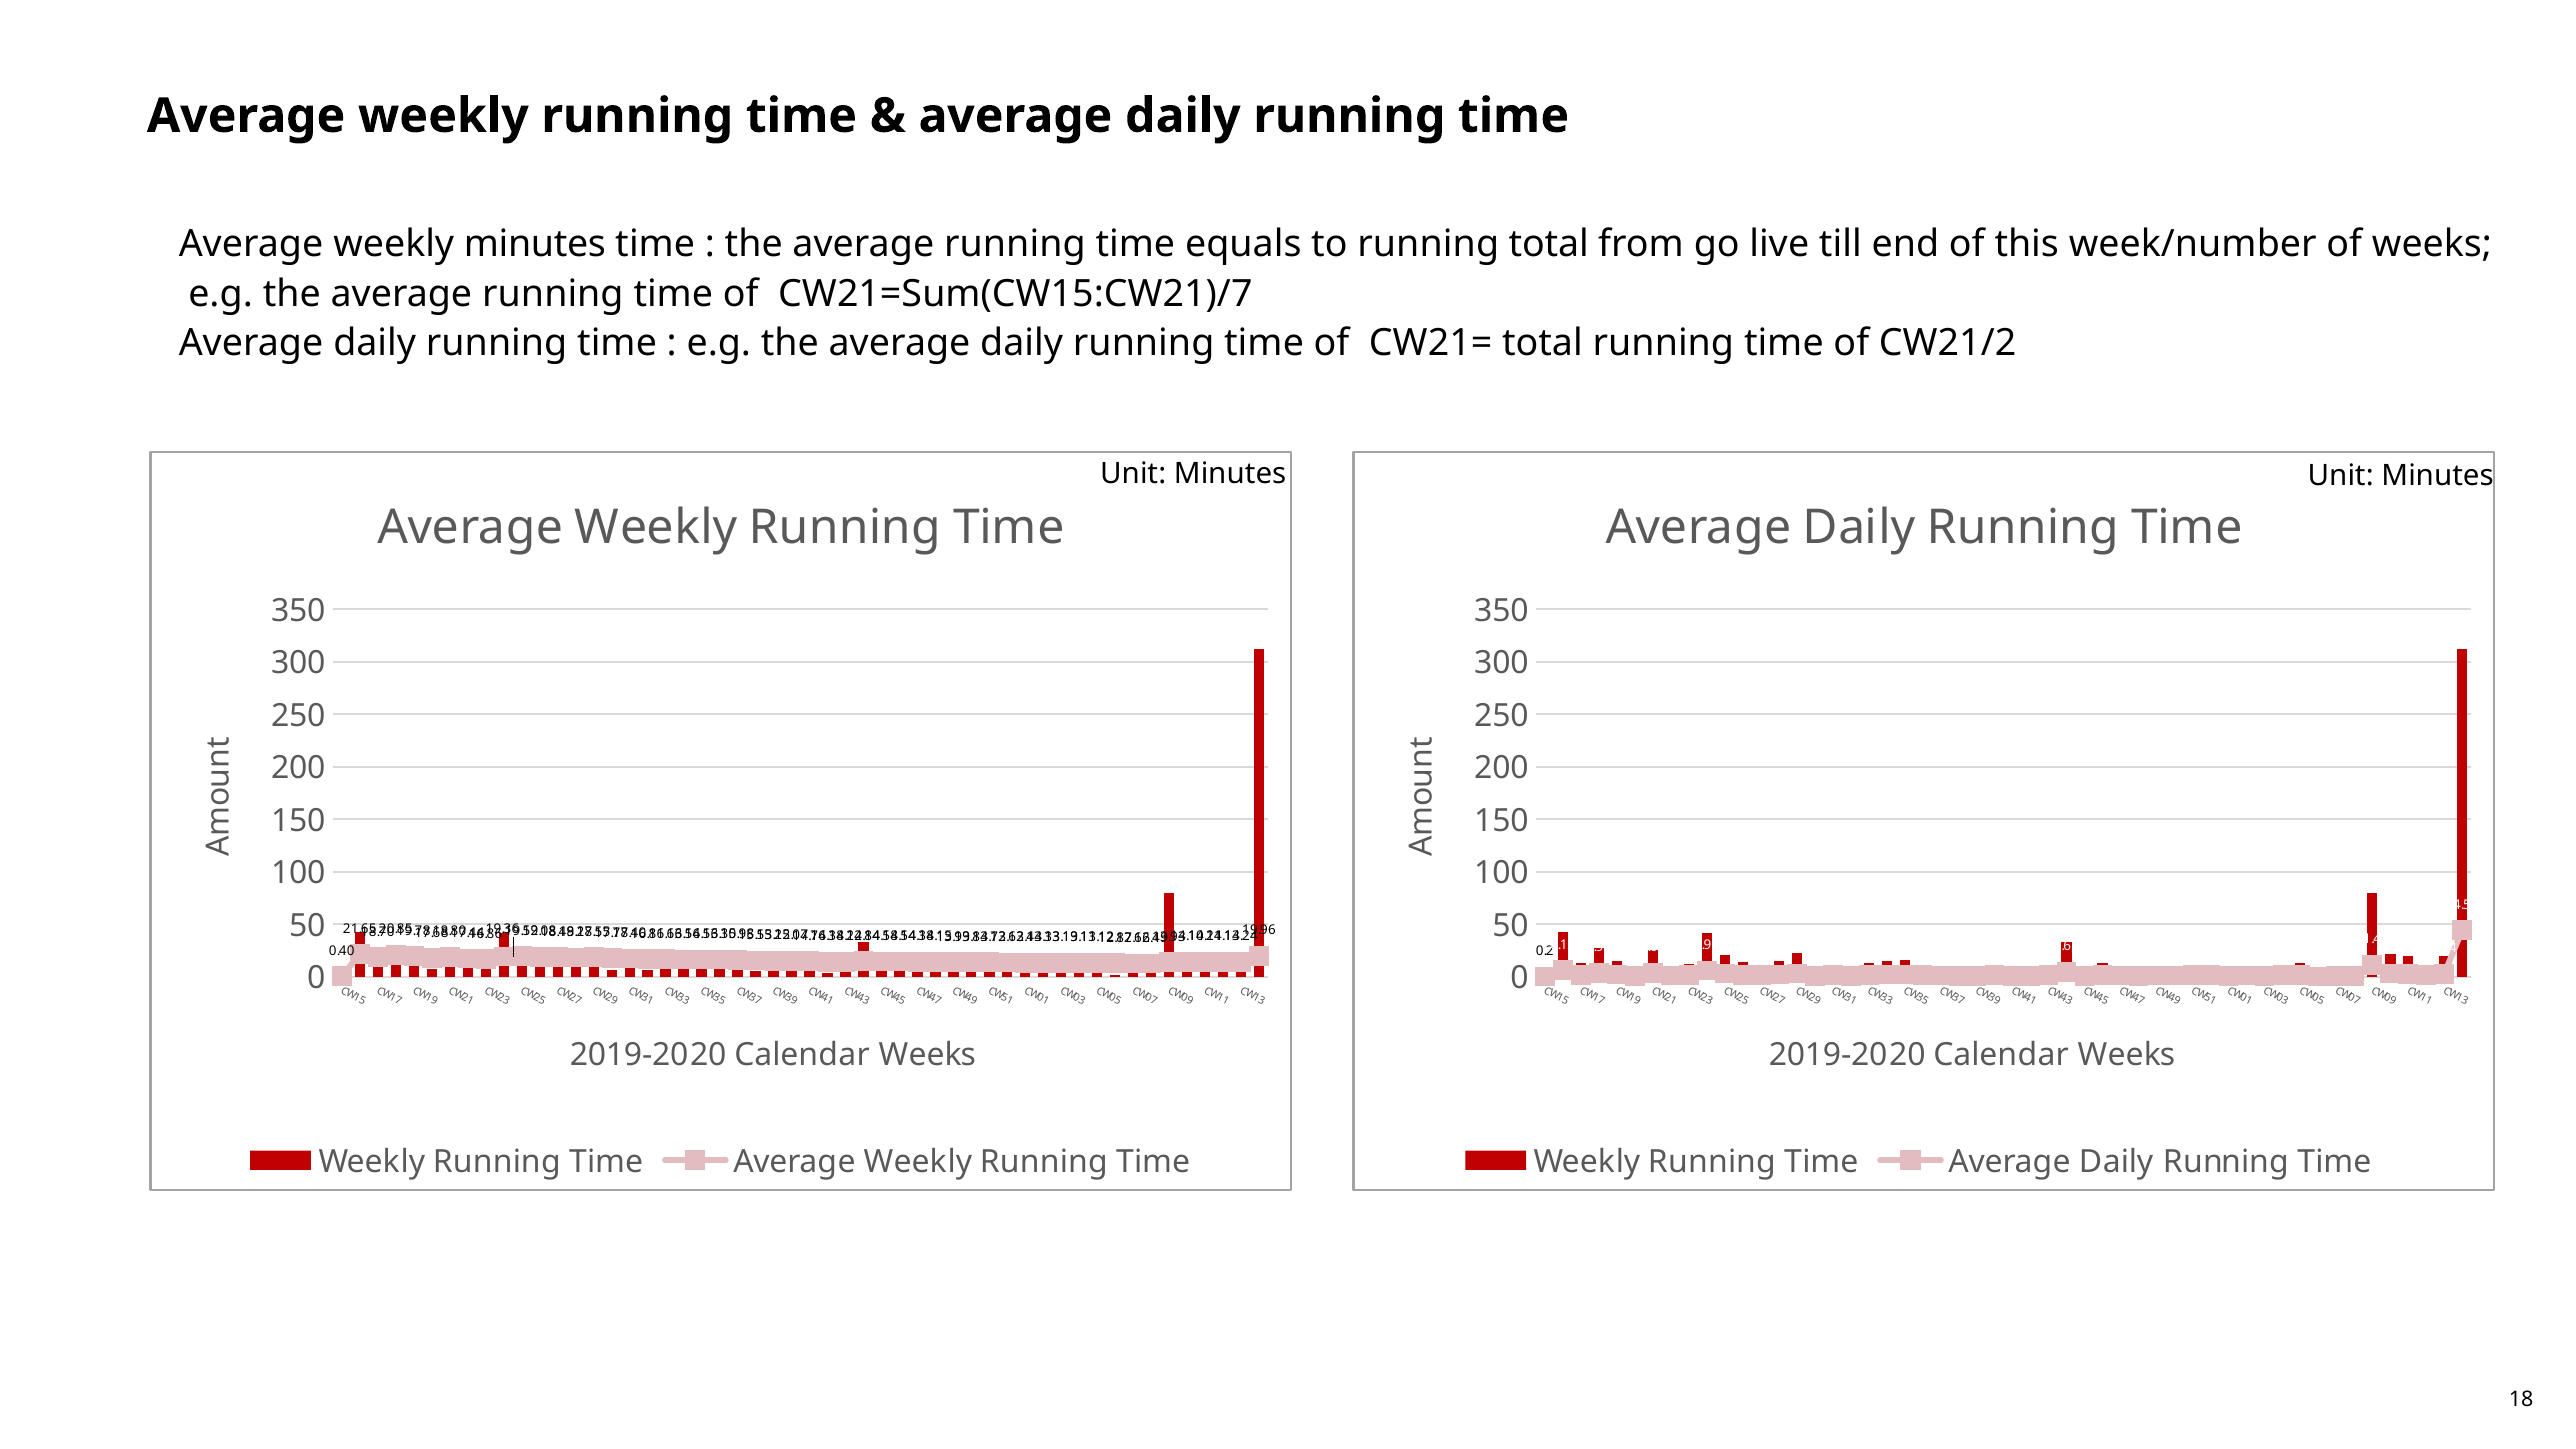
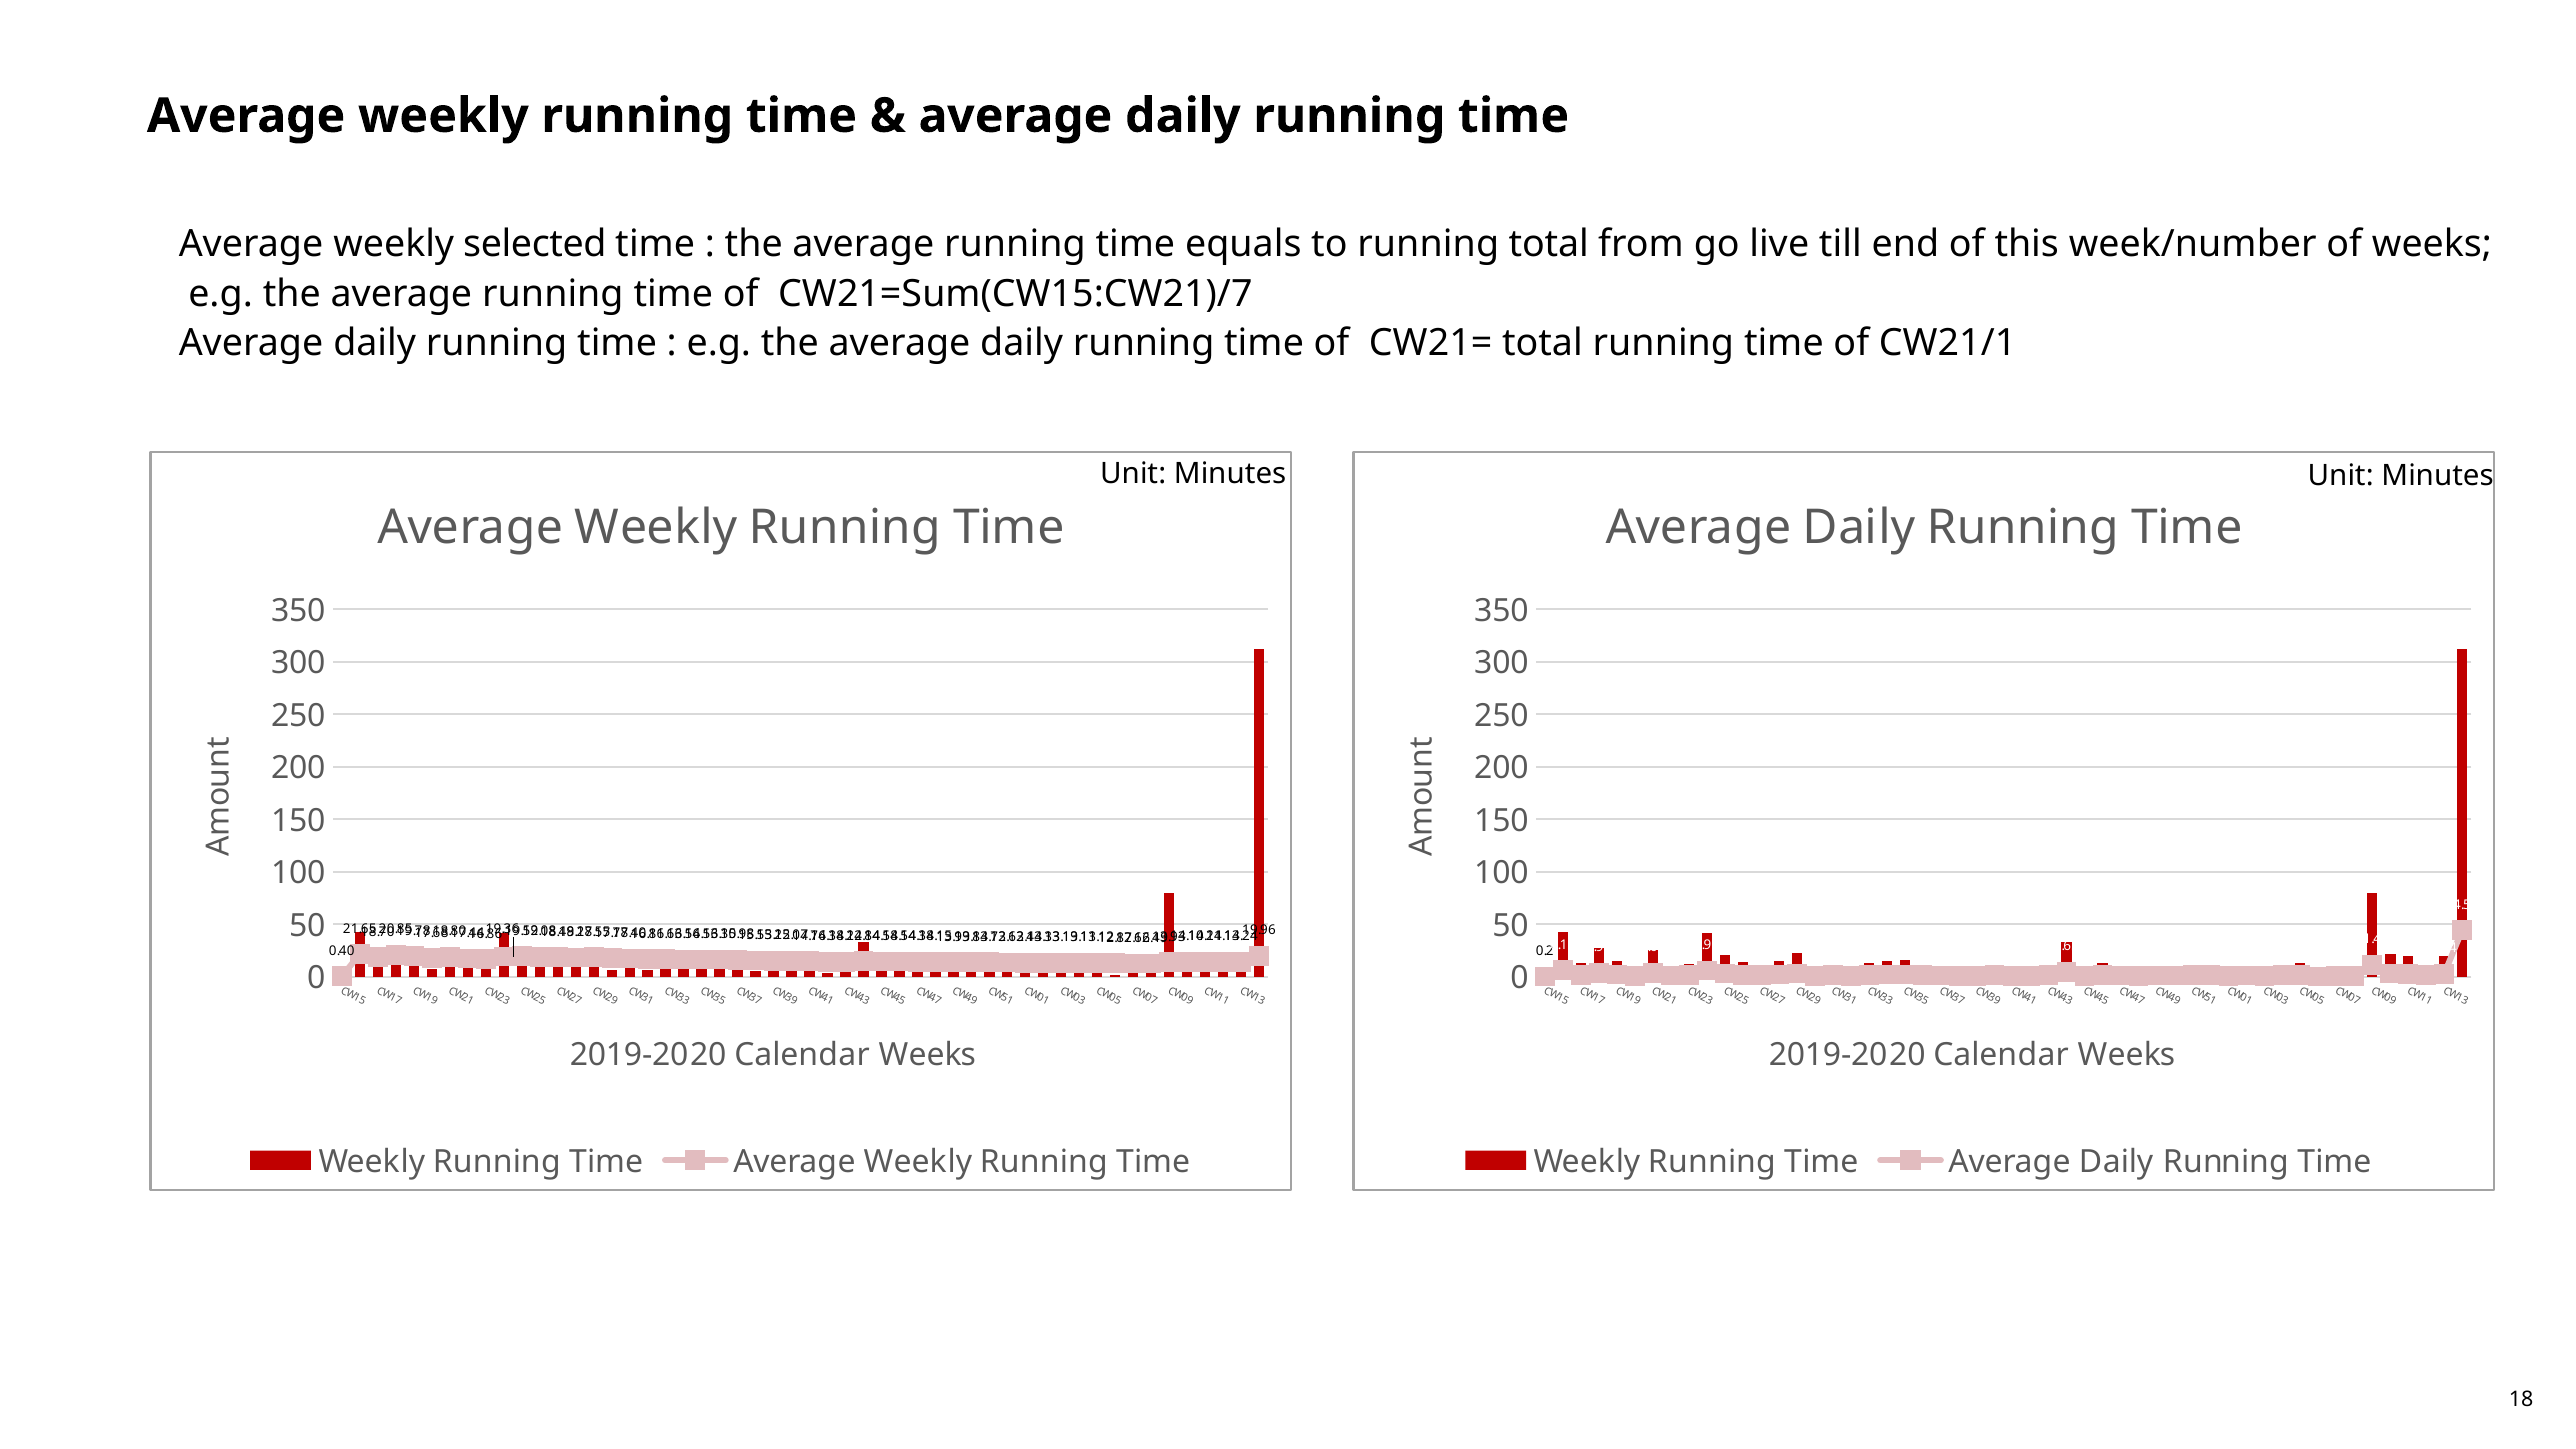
weekly minutes: minutes -> selected
CW21/2: CW21/2 -> CW21/1
